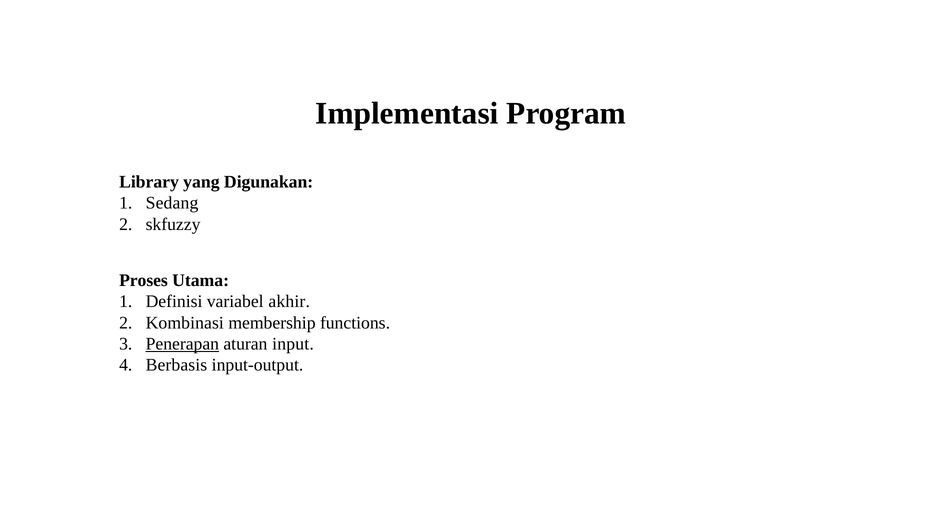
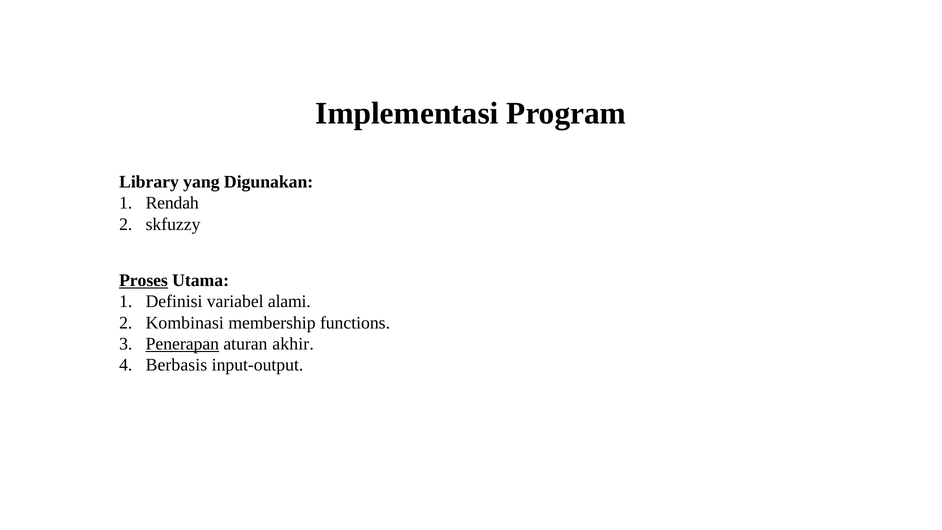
Sedang: Sedang -> Rendah
Proses underline: none -> present
akhir: akhir -> alami
input: input -> akhir
